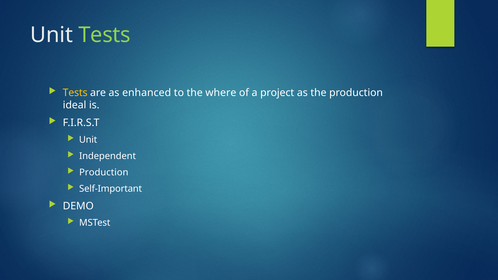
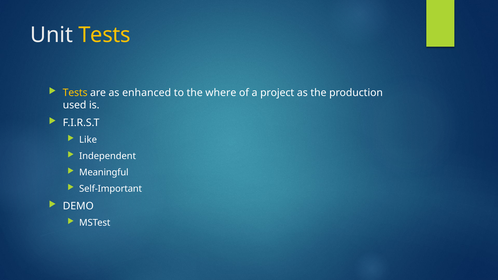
Tests at (105, 35) colour: light green -> yellow
ideal: ideal -> used
Unit at (88, 140): Unit -> Like
Production at (104, 173): Production -> Meaningful
